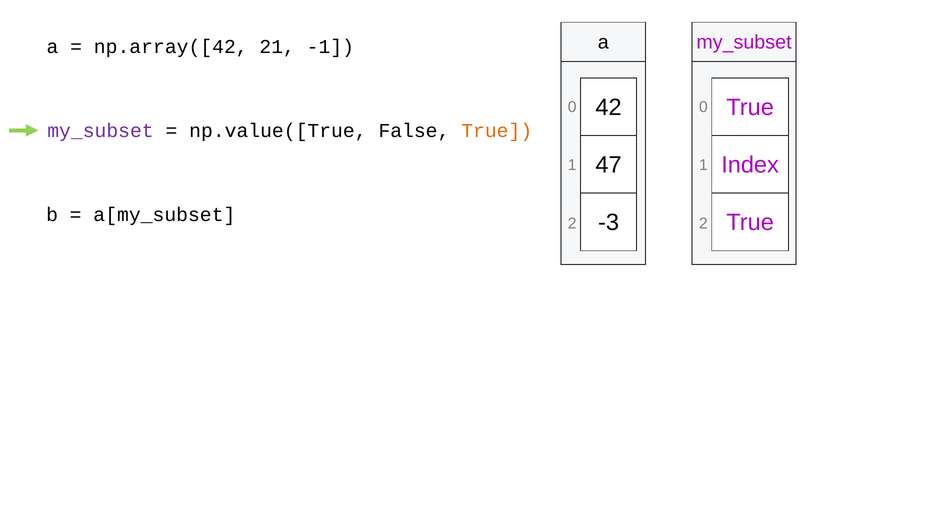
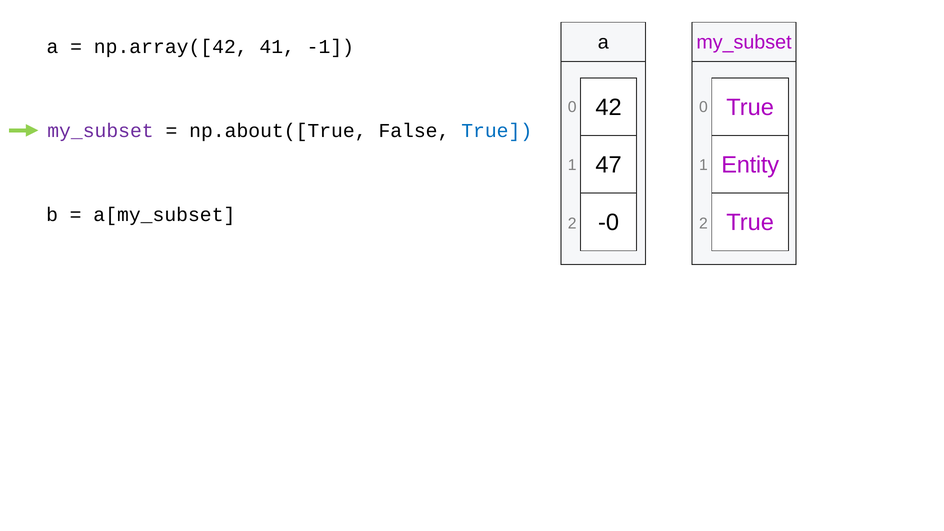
21: 21 -> 41
np.value([True: np.value([True -> np.about([True
True at (497, 131) colour: orange -> blue
Index: Index -> Entity
-3: -3 -> -0
